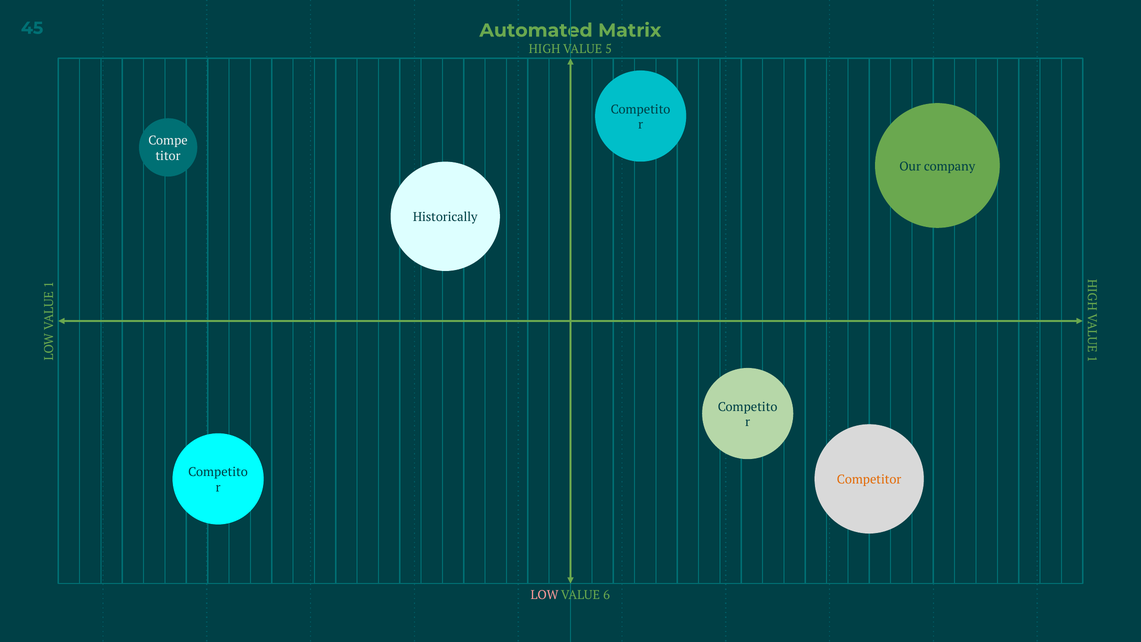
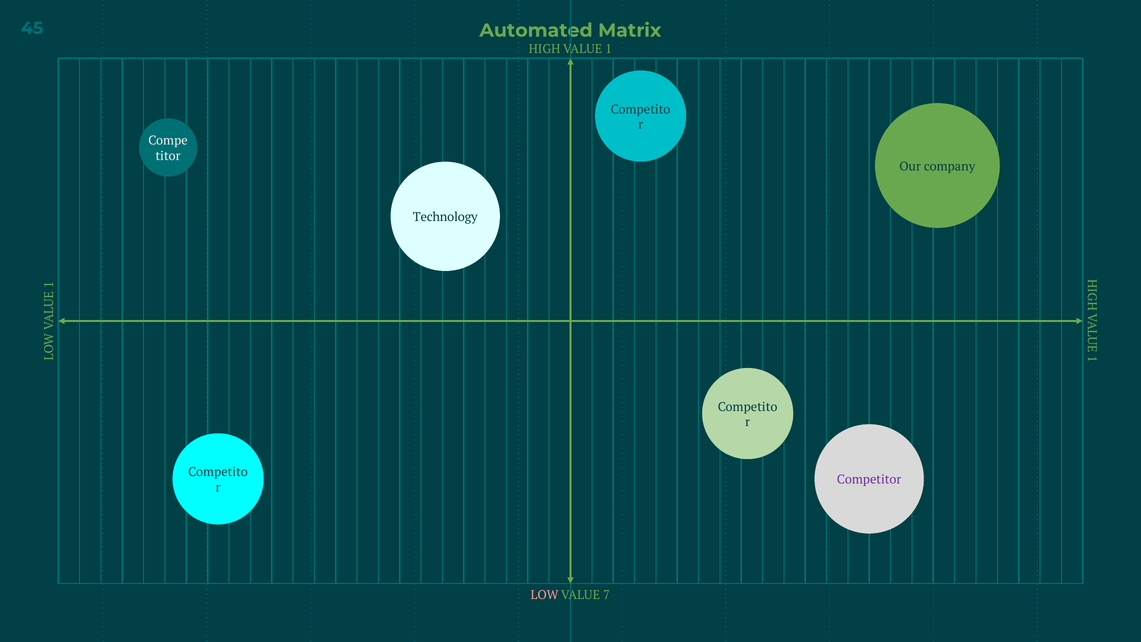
VALUE 5: 5 -> 1
Historically: Historically -> Technology
Competitor colour: orange -> purple
6: 6 -> 7
